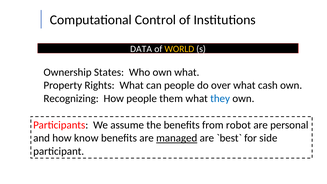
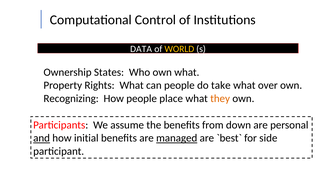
over: over -> take
cash: cash -> over
them: them -> place
they colour: blue -> orange
robot: robot -> down
and underline: none -> present
know: know -> initial
